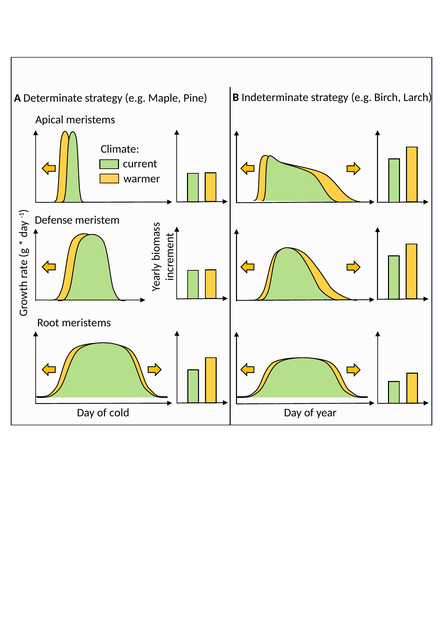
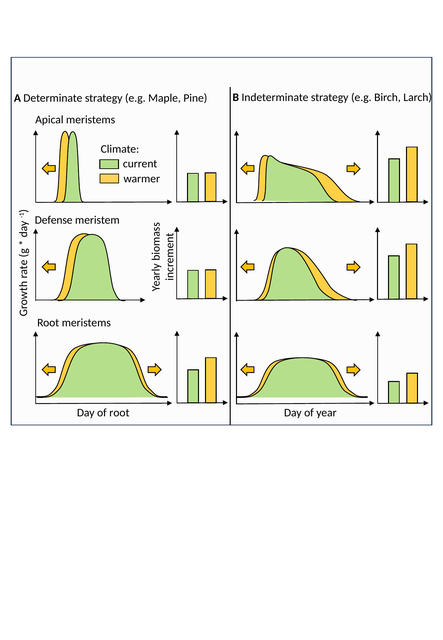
of cold: cold -> root
